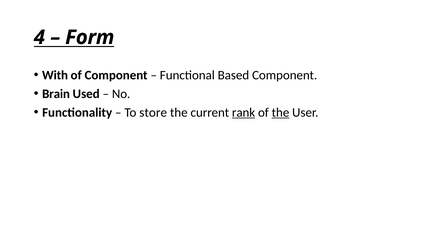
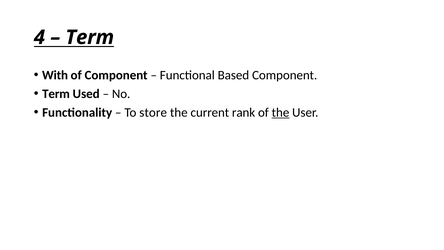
Form at (90, 37): Form -> Term
Brain at (56, 94): Brain -> Term
rank underline: present -> none
